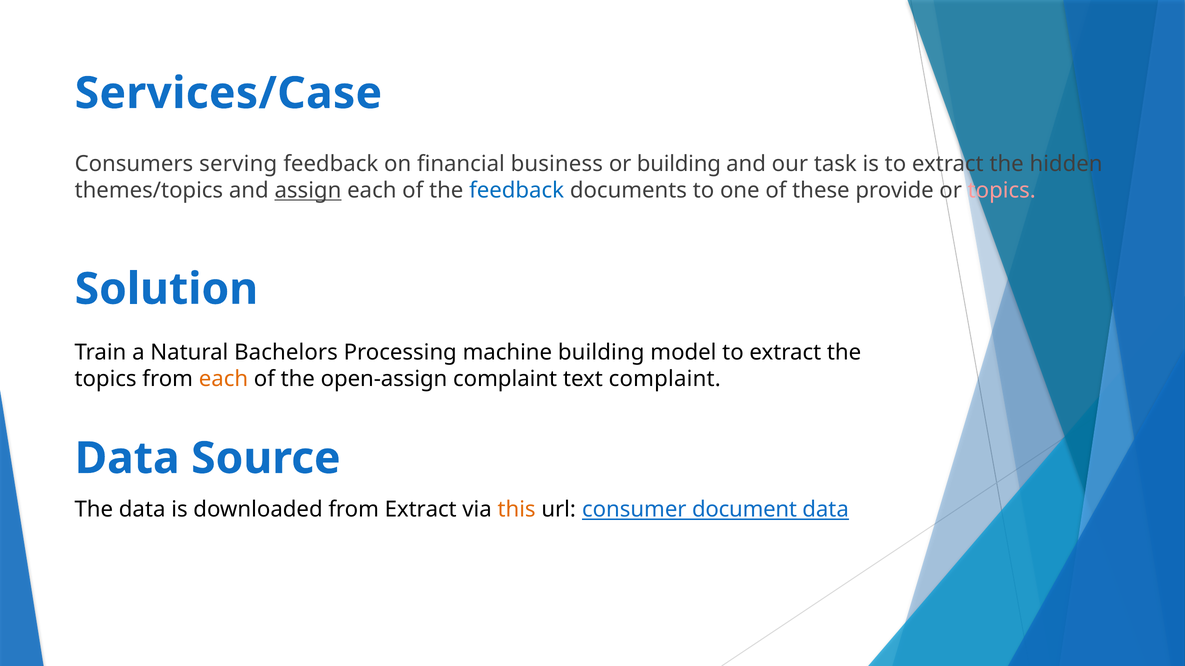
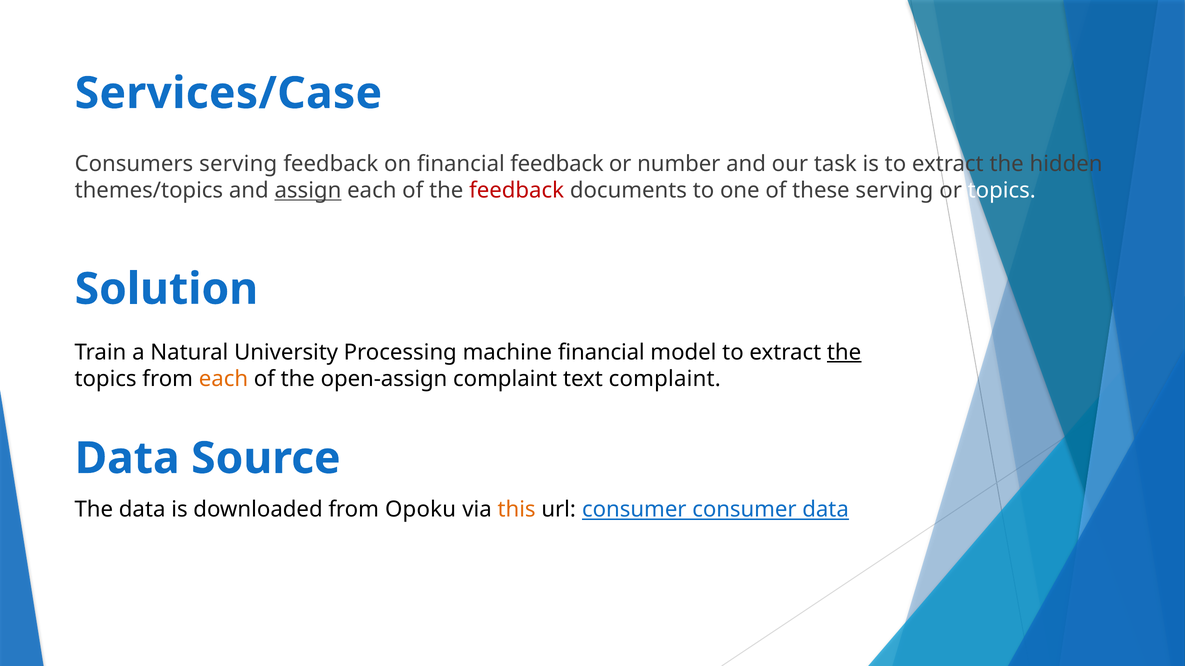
financial business: business -> feedback
or building: building -> number
feedback at (517, 191) colour: blue -> red
these provide: provide -> serving
topics at (1002, 191) colour: pink -> white
Bachelors: Bachelors -> University
machine building: building -> financial
the at (844, 353) underline: none -> present
from Extract: Extract -> Opoku
consumer document: document -> consumer
